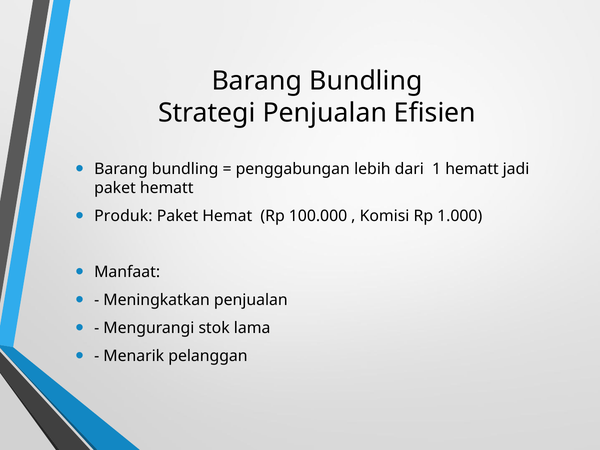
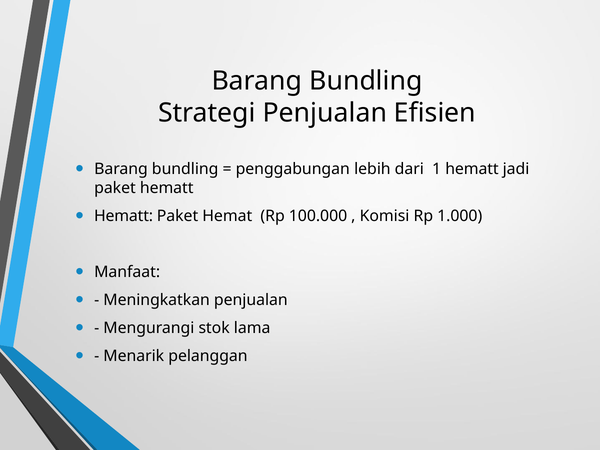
Produk at (123, 216): Produk -> Hematt
